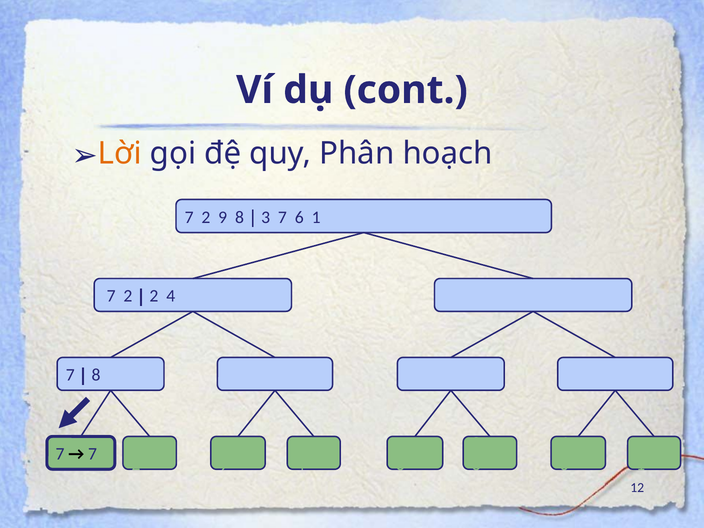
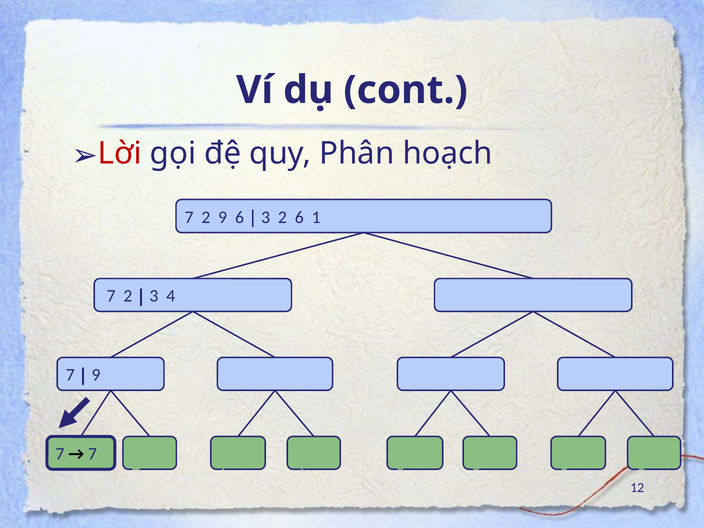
Lời colour: orange -> red
9 8: 8 -> 6
3 7: 7 -> 2
2 at (154, 296): 2 -> 3
8 at (96, 375): 8 -> 9
